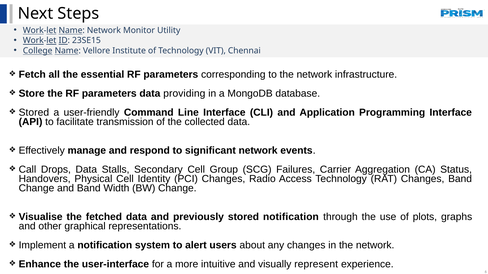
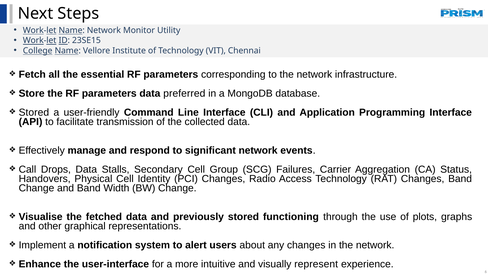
providing: providing -> preferred
stored notification: notification -> functioning
